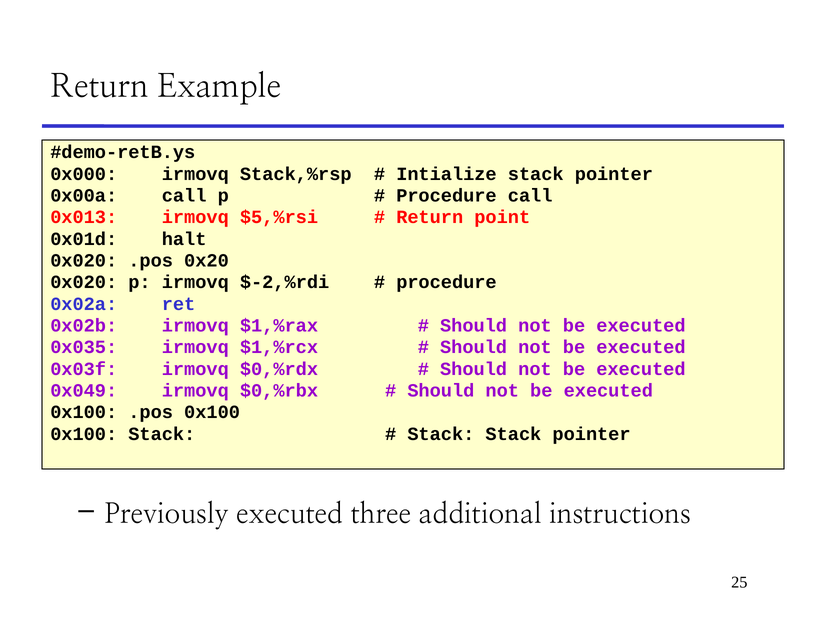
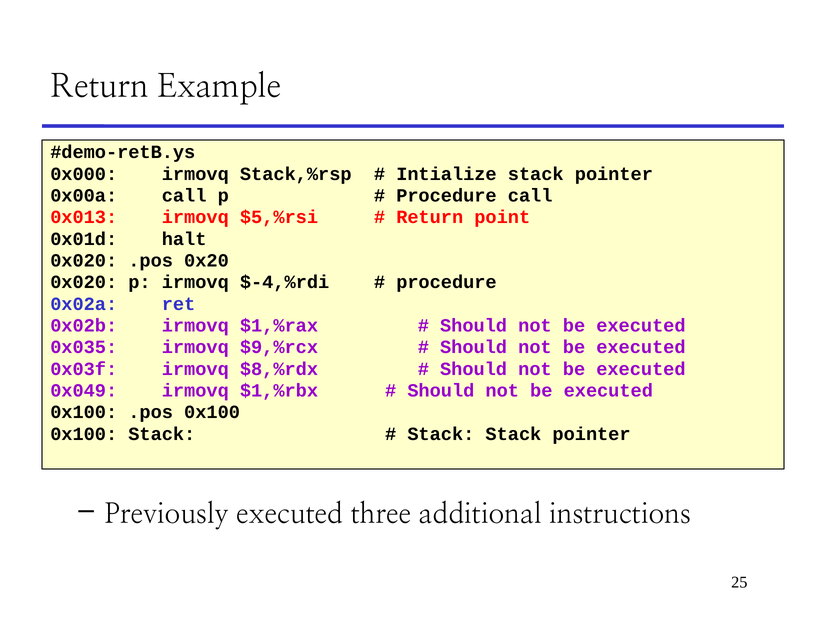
$-2,%rdi: $-2,%rdi -> $-4,%rdi
$1,%rcx: $1,%rcx -> $9,%rcx
$0,%rdx: $0,%rdx -> $8,%rdx
$0,%rbx: $0,%rbx -> $1,%rbx
